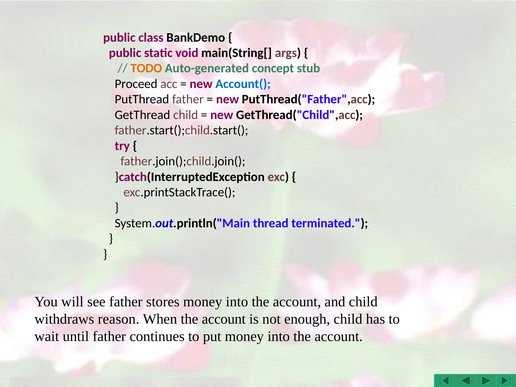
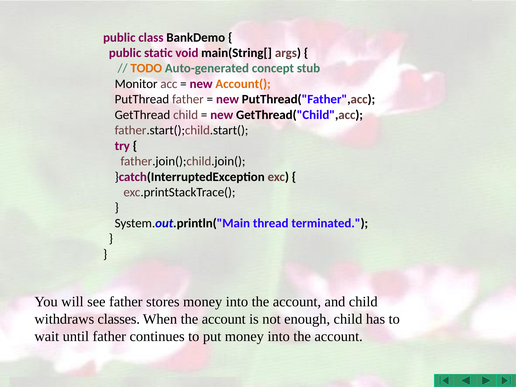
Proceed: Proceed -> Monitor
Account( colour: blue -> orange
reason: reason -> classes
